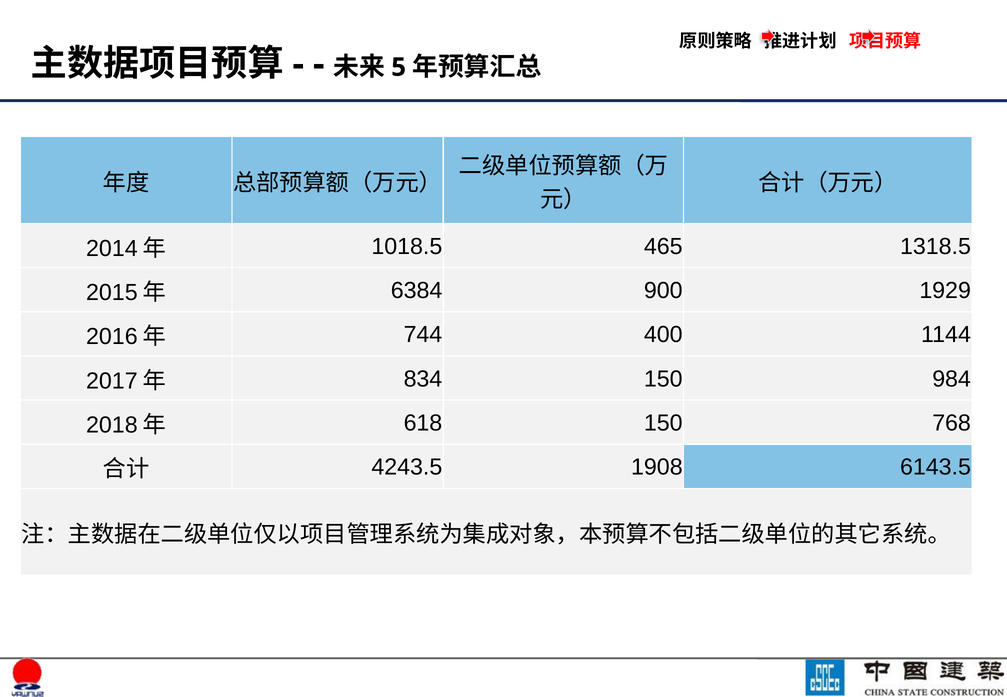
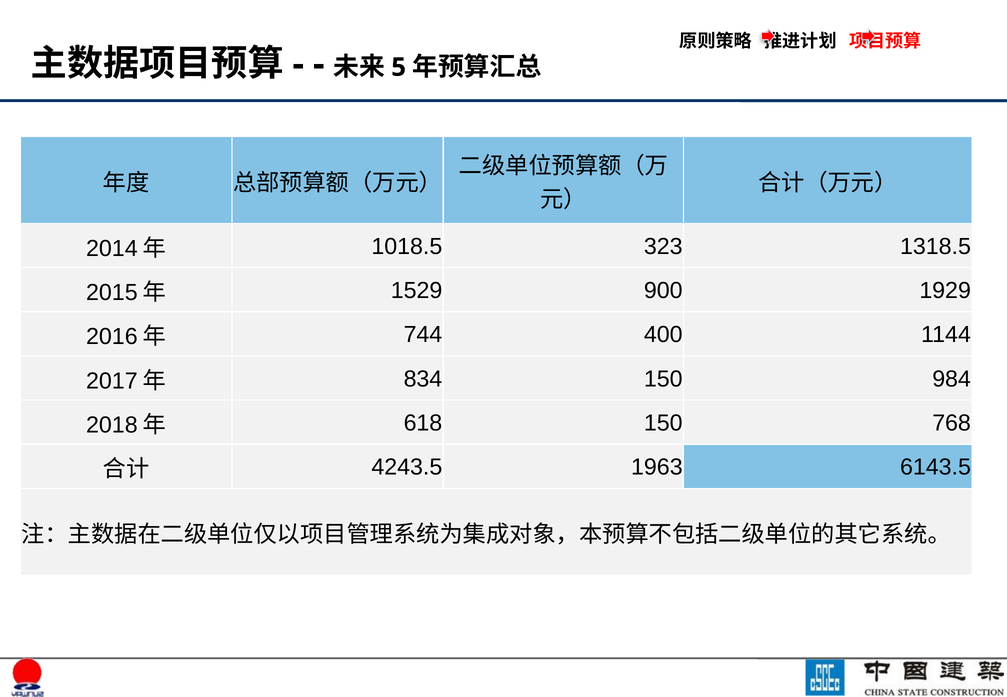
465: 465 -> 323
6384: 6384 -> 1529
1908: 1908 -> 1963
